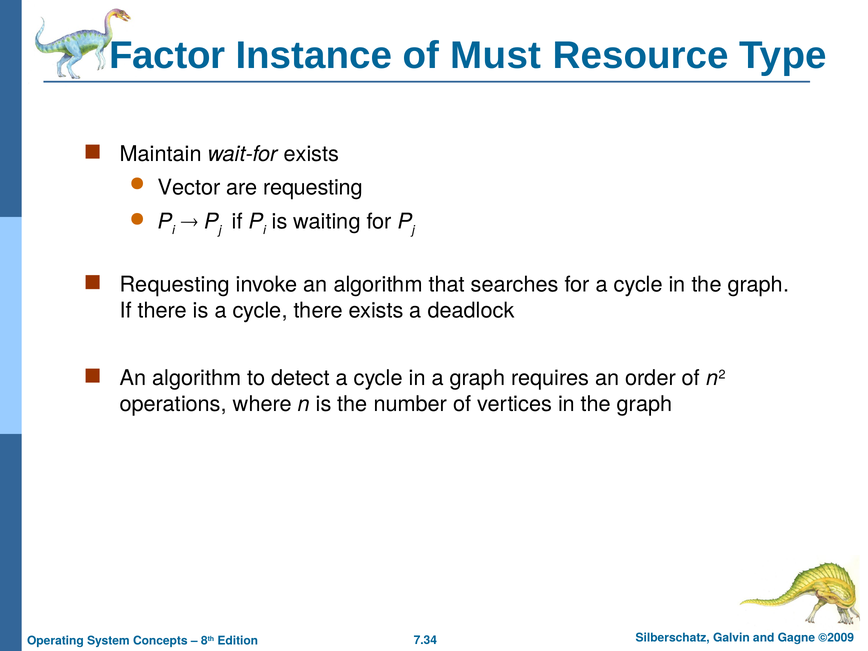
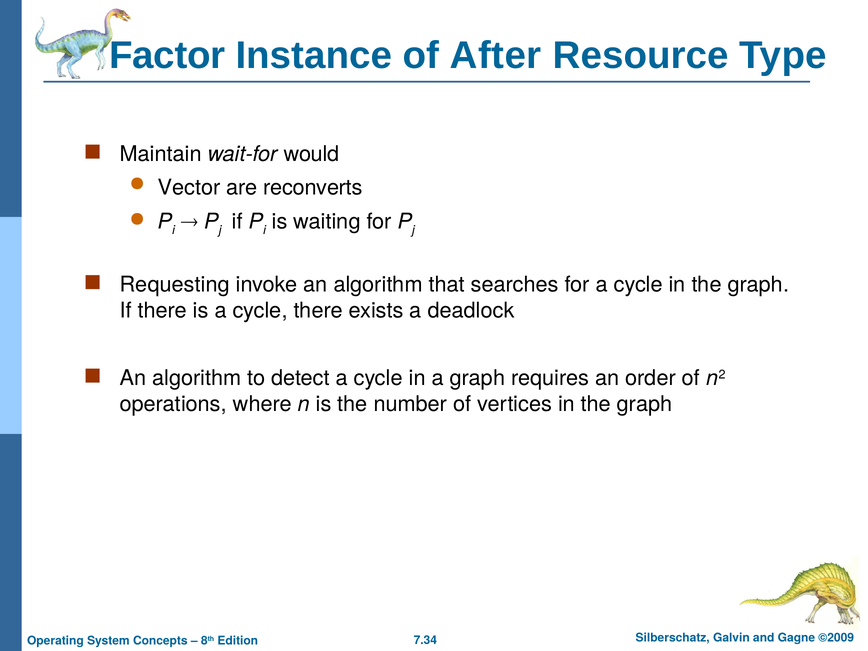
Must: Must -> After
wait-for exists: exists -> would
are requesting: requesting -> reconverts
